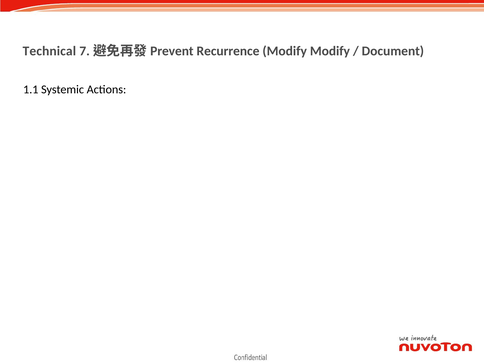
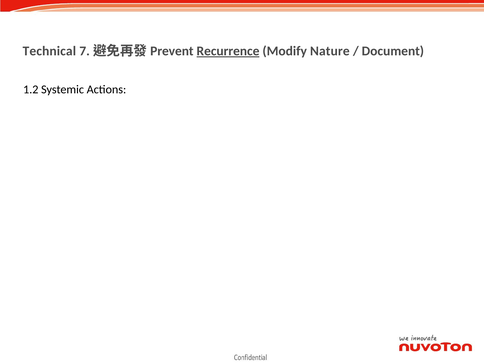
Recurrence underline: none -> present
Modify Modify: Modify -> Nature
1.1: 1.1 -> 1.2
